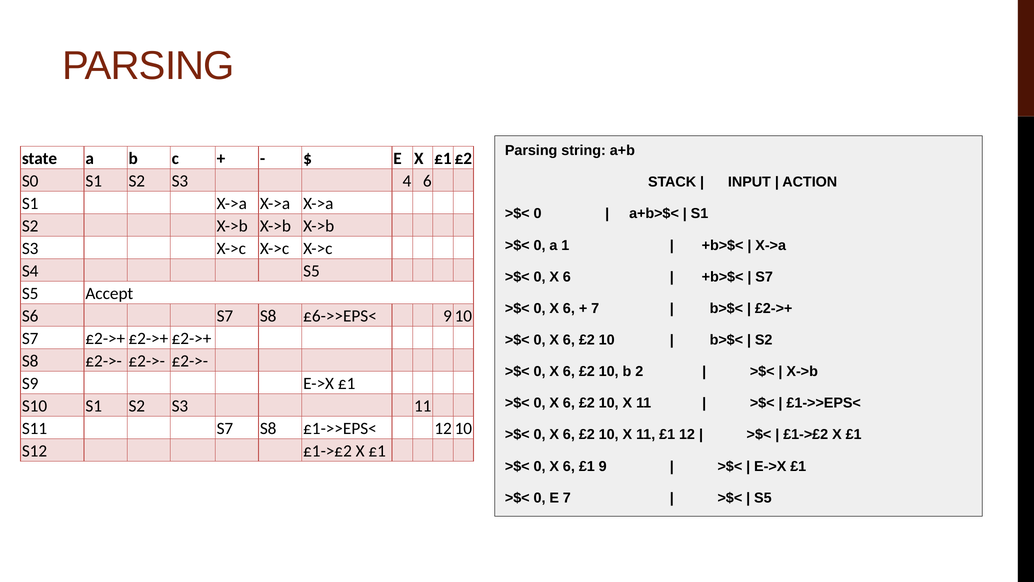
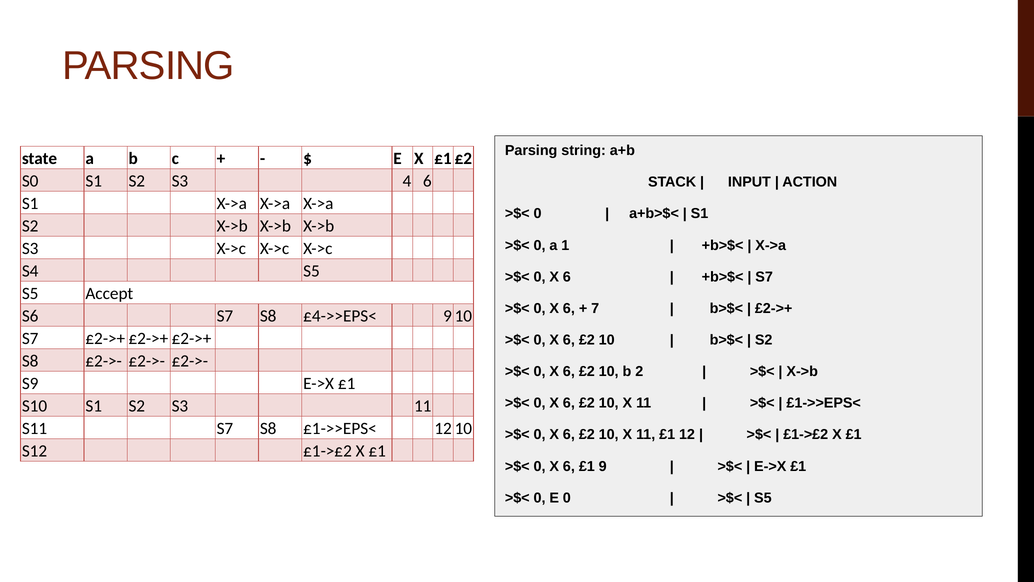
£6->>EPS<: £6->>EPS< -> £4->>EPS<
E 7: 7 -> 0
